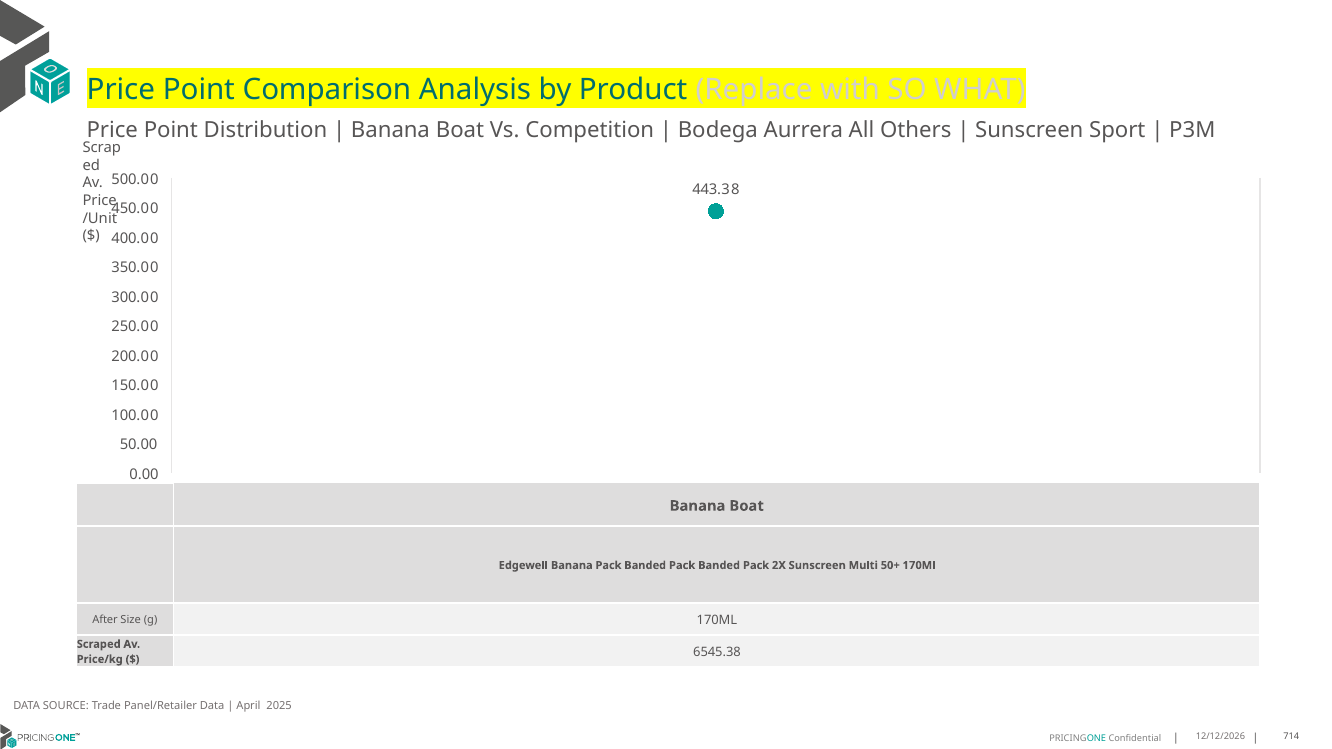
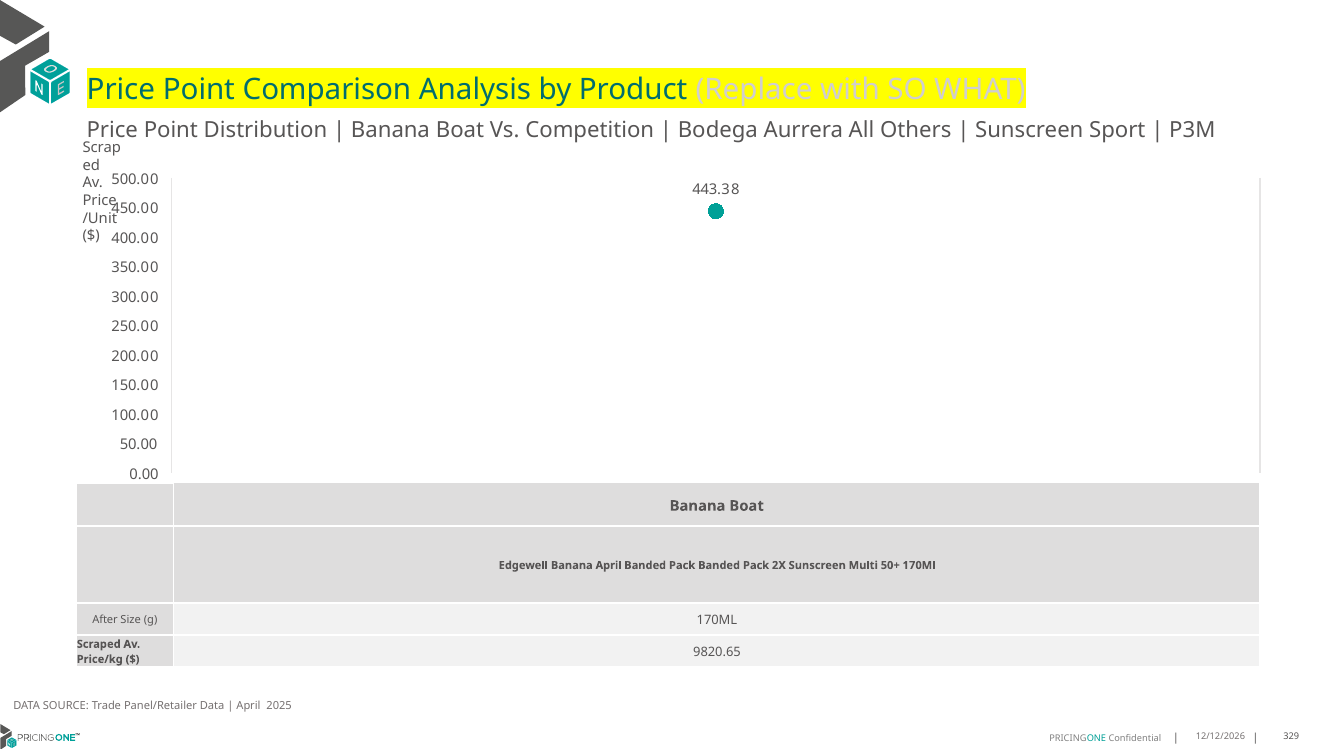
Banana Pack: Pack -> April
6545.38: 6545.38 -> 9820.65
714: 714 -> 329
